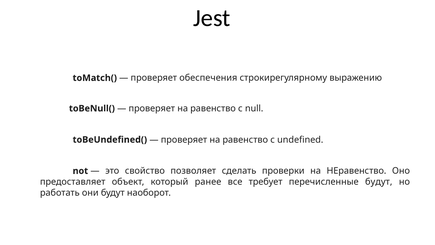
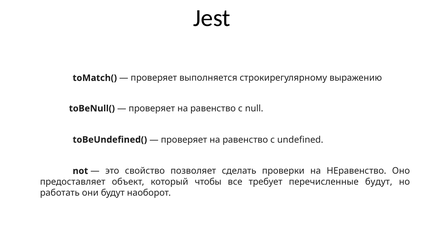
обеспечения: обеспечения -> выполняется
ранее: ранее -> чтобы
